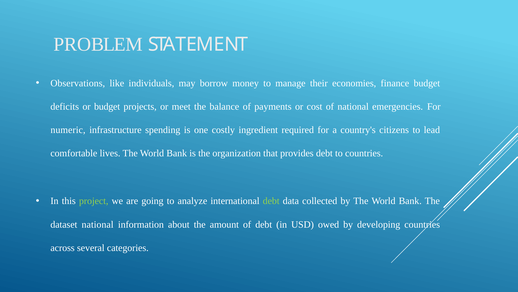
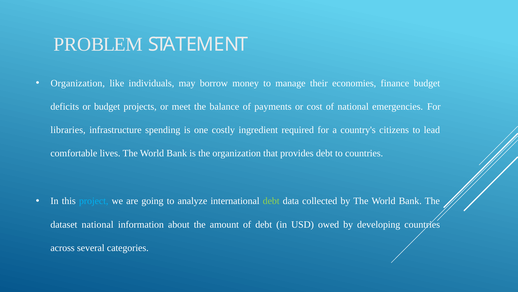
Observations at (78, 83): Observations -> Organization
numeric: numeric -> libraries
project colour: light green -> light blue
